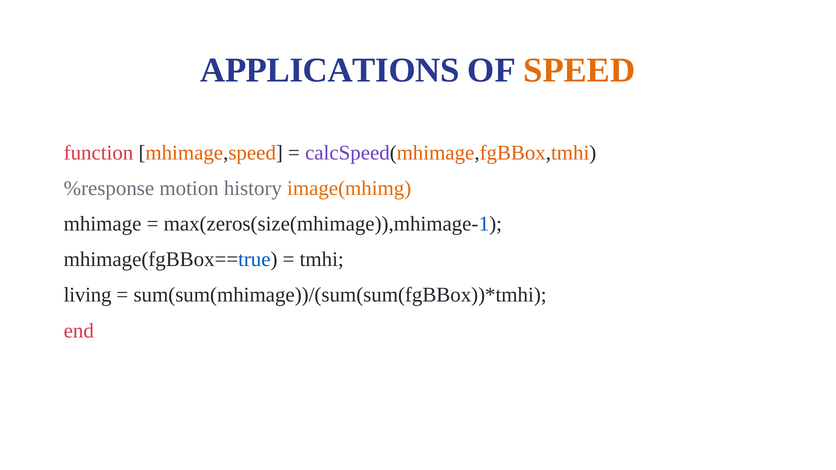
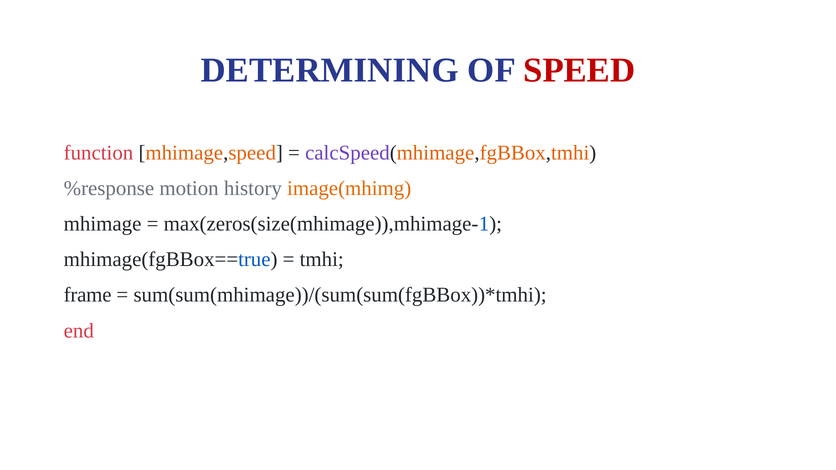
APPLICATIONS: APPLICATIONS -> DETERMINING
SPEED colour: orange -> red
living: living -> frame
